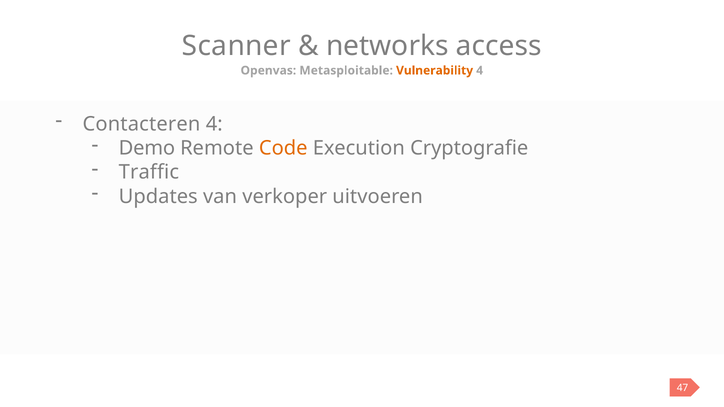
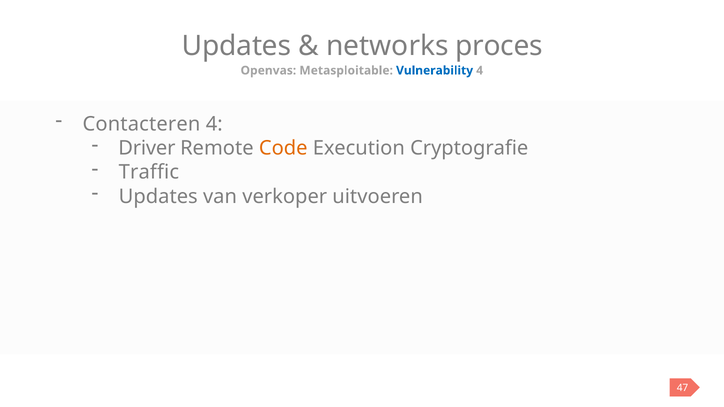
Scanner at (236, 46): Scanner -> Updates
access: access -> proces
Vulnerability colour: orange -> blue
Demo: Demo -> Driver
